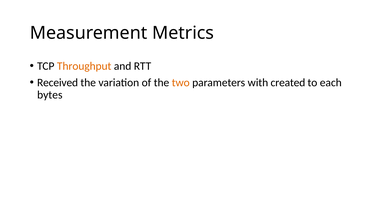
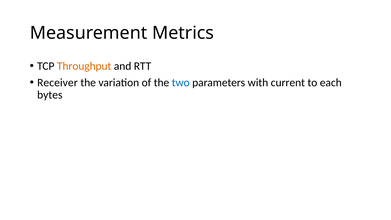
Received: Received -> Receiver
two colour: orange -> blue
created: created -> current
